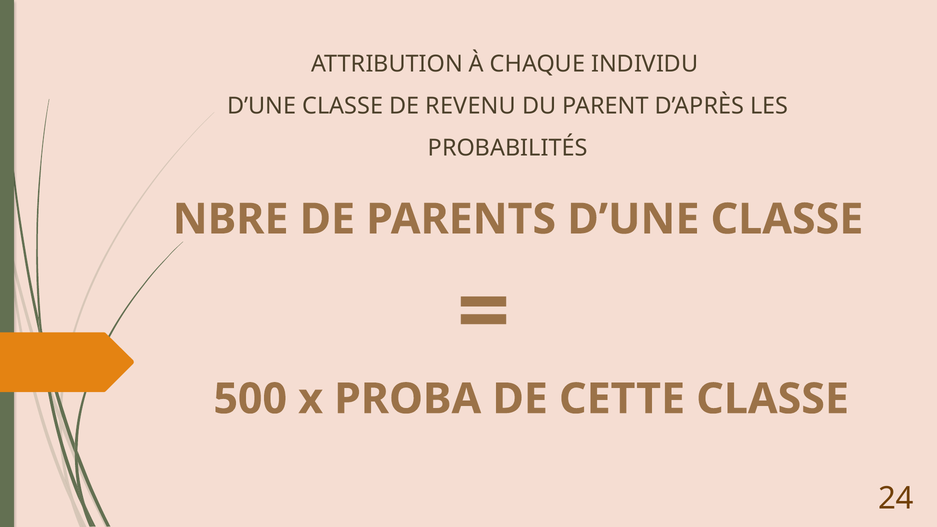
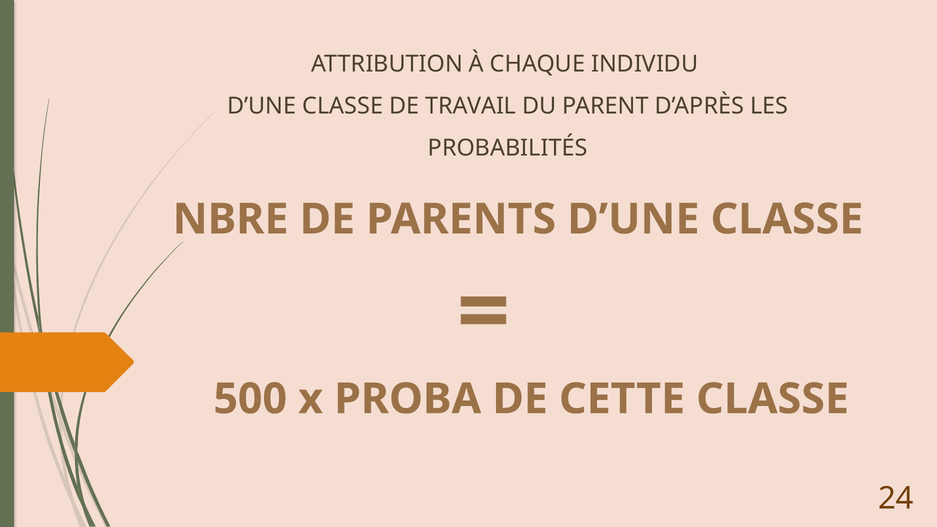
REVENU: REVENU -> TRAVAIL
